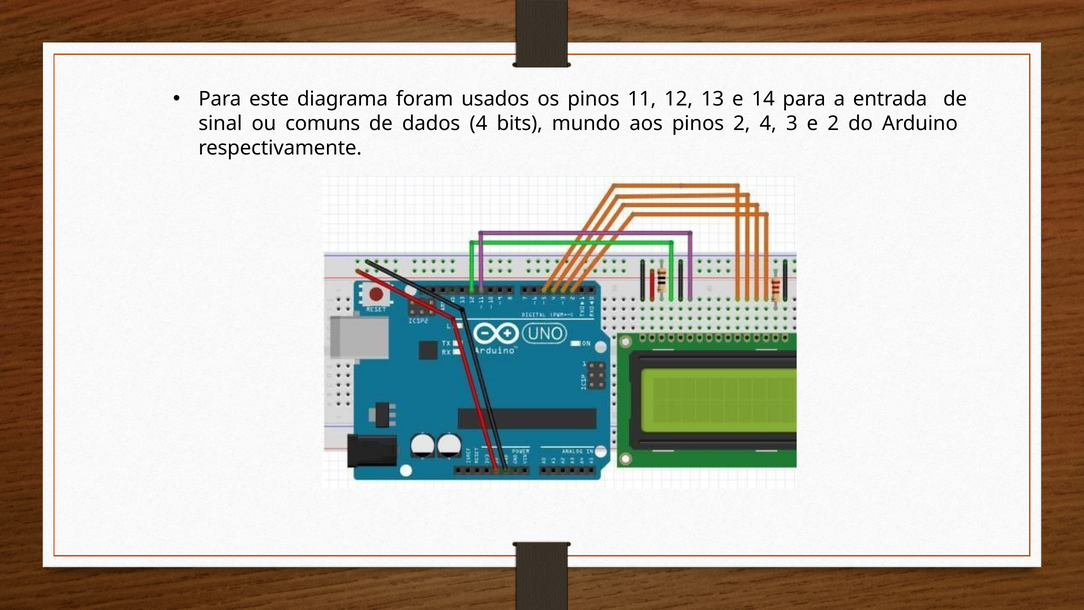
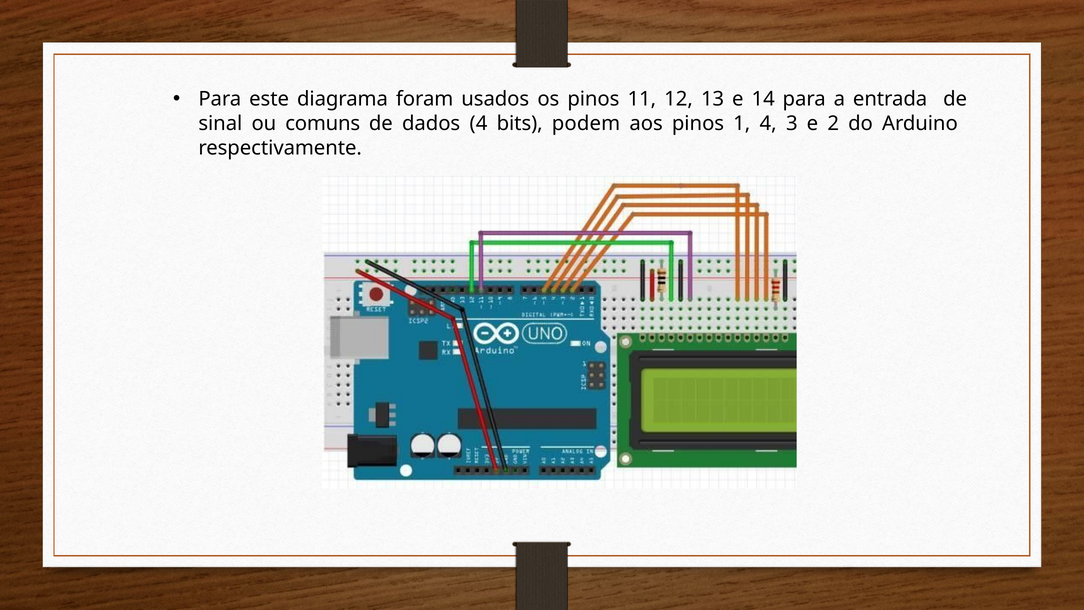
mundo: mundo -> podem
pinos 2: 2 -> 1
